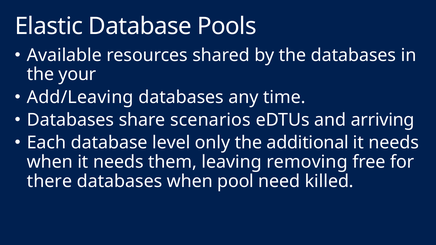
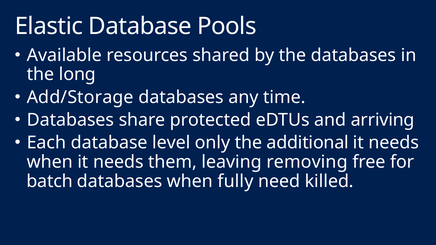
your: your -> long
Add/Leaving: Add/Leaving -> Add/Storage
scenarios: scenarios -> protected
there: there -> batch
pool: pool -> fully
